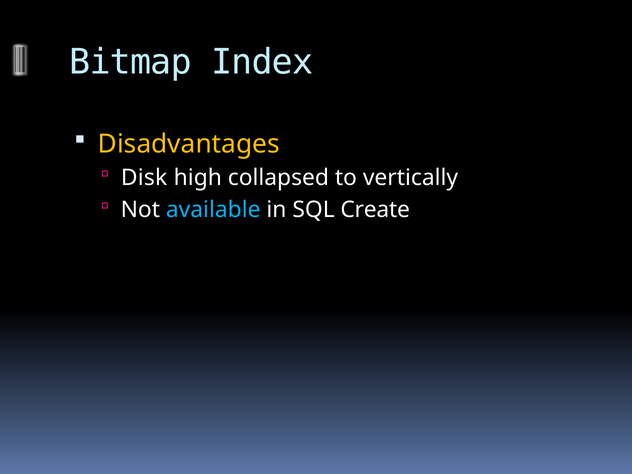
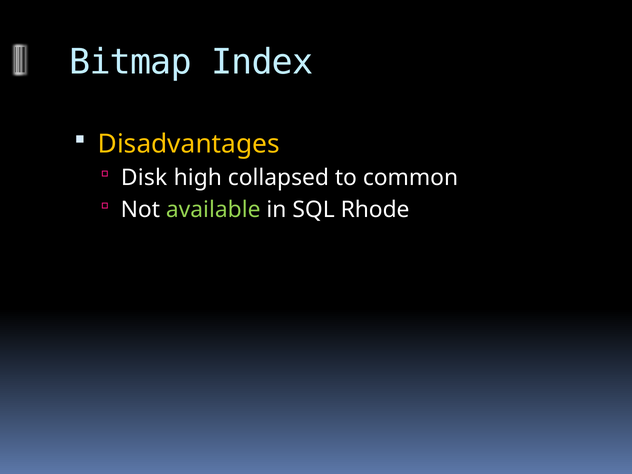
vertically: vertically -> common
available colour: light blue -> light green
Create: Create -> Rhode
